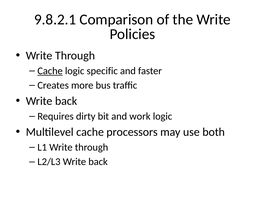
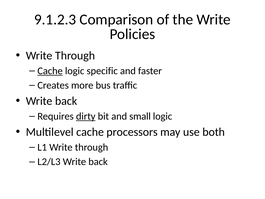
9.8.2.1: 9.8.2.1 -> 9.1.2.3
dirty underline: none -> present
work: work -> small
